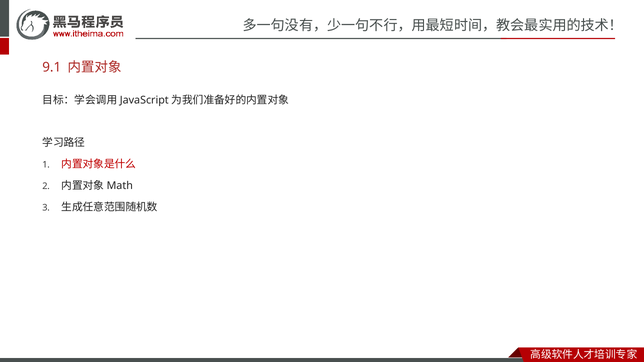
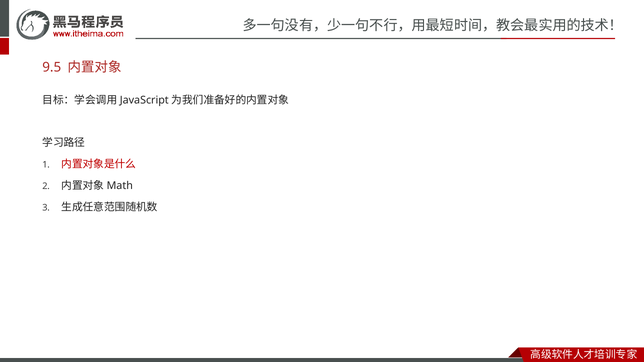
9.1: 9.1 -> 9.5
